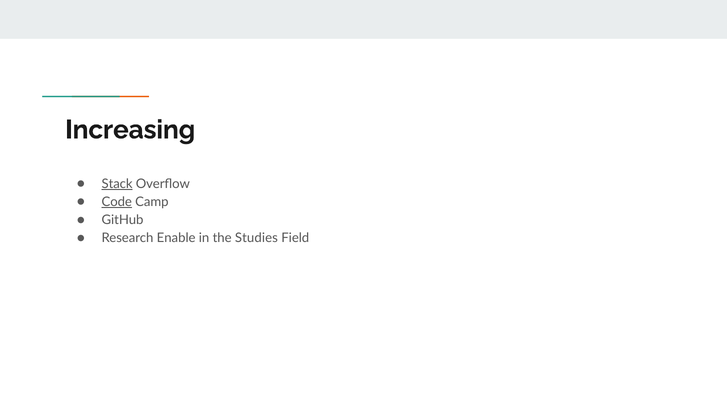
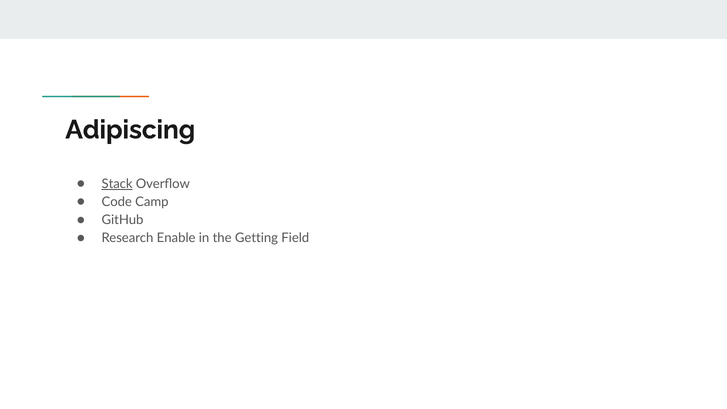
Increasing: Increasing -> Adipiscing
Code underline: present -> none
Studies: Studies -> Getting
